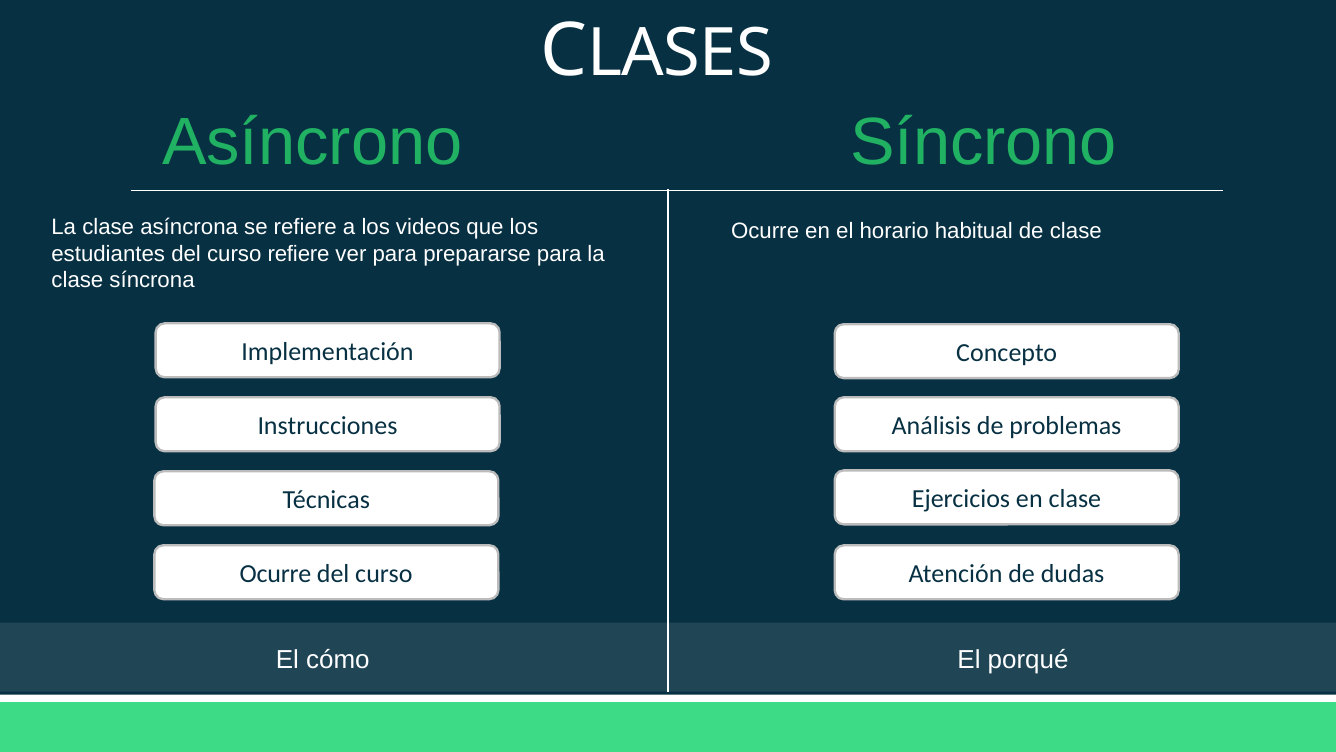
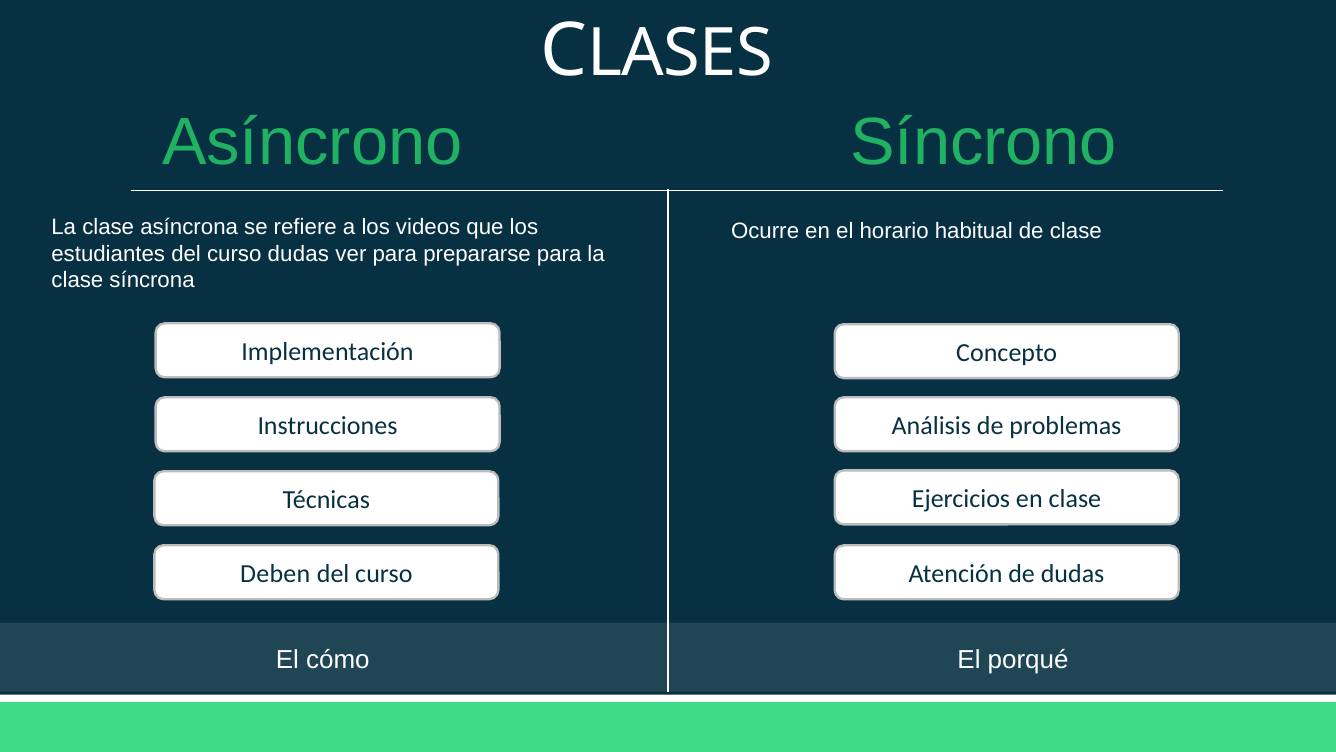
curso refiere: refiere -> dudas
Ocurre at (275, 574): Ocurre -> Deben
